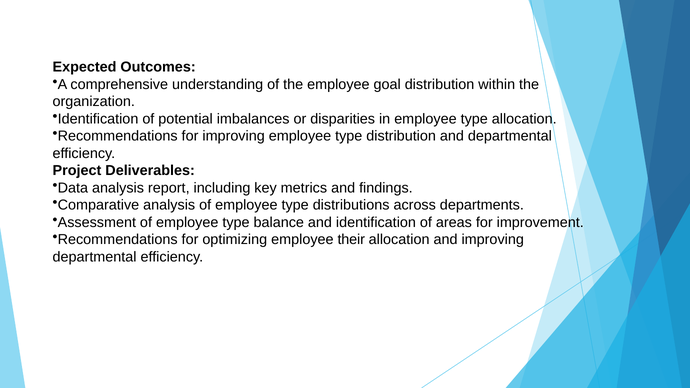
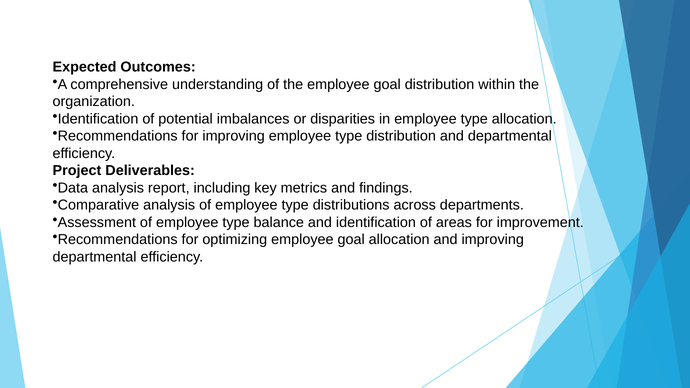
optimizing employee their: their -> goal
